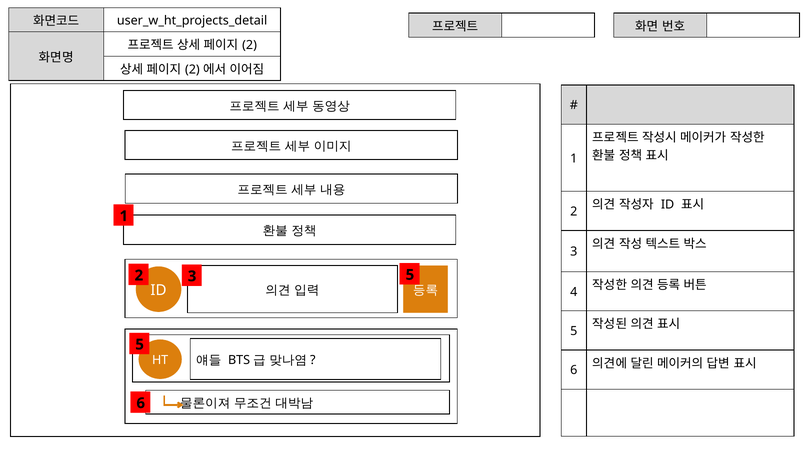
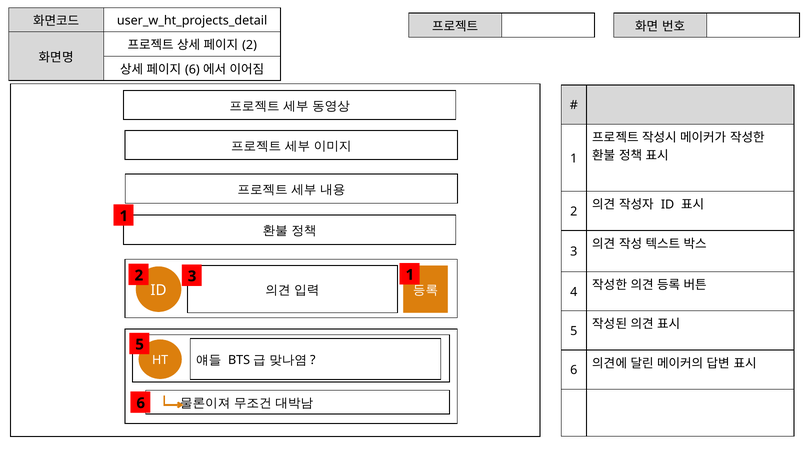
2 at (192, 70): 2 -> 6
3 5: 5 -> 1
